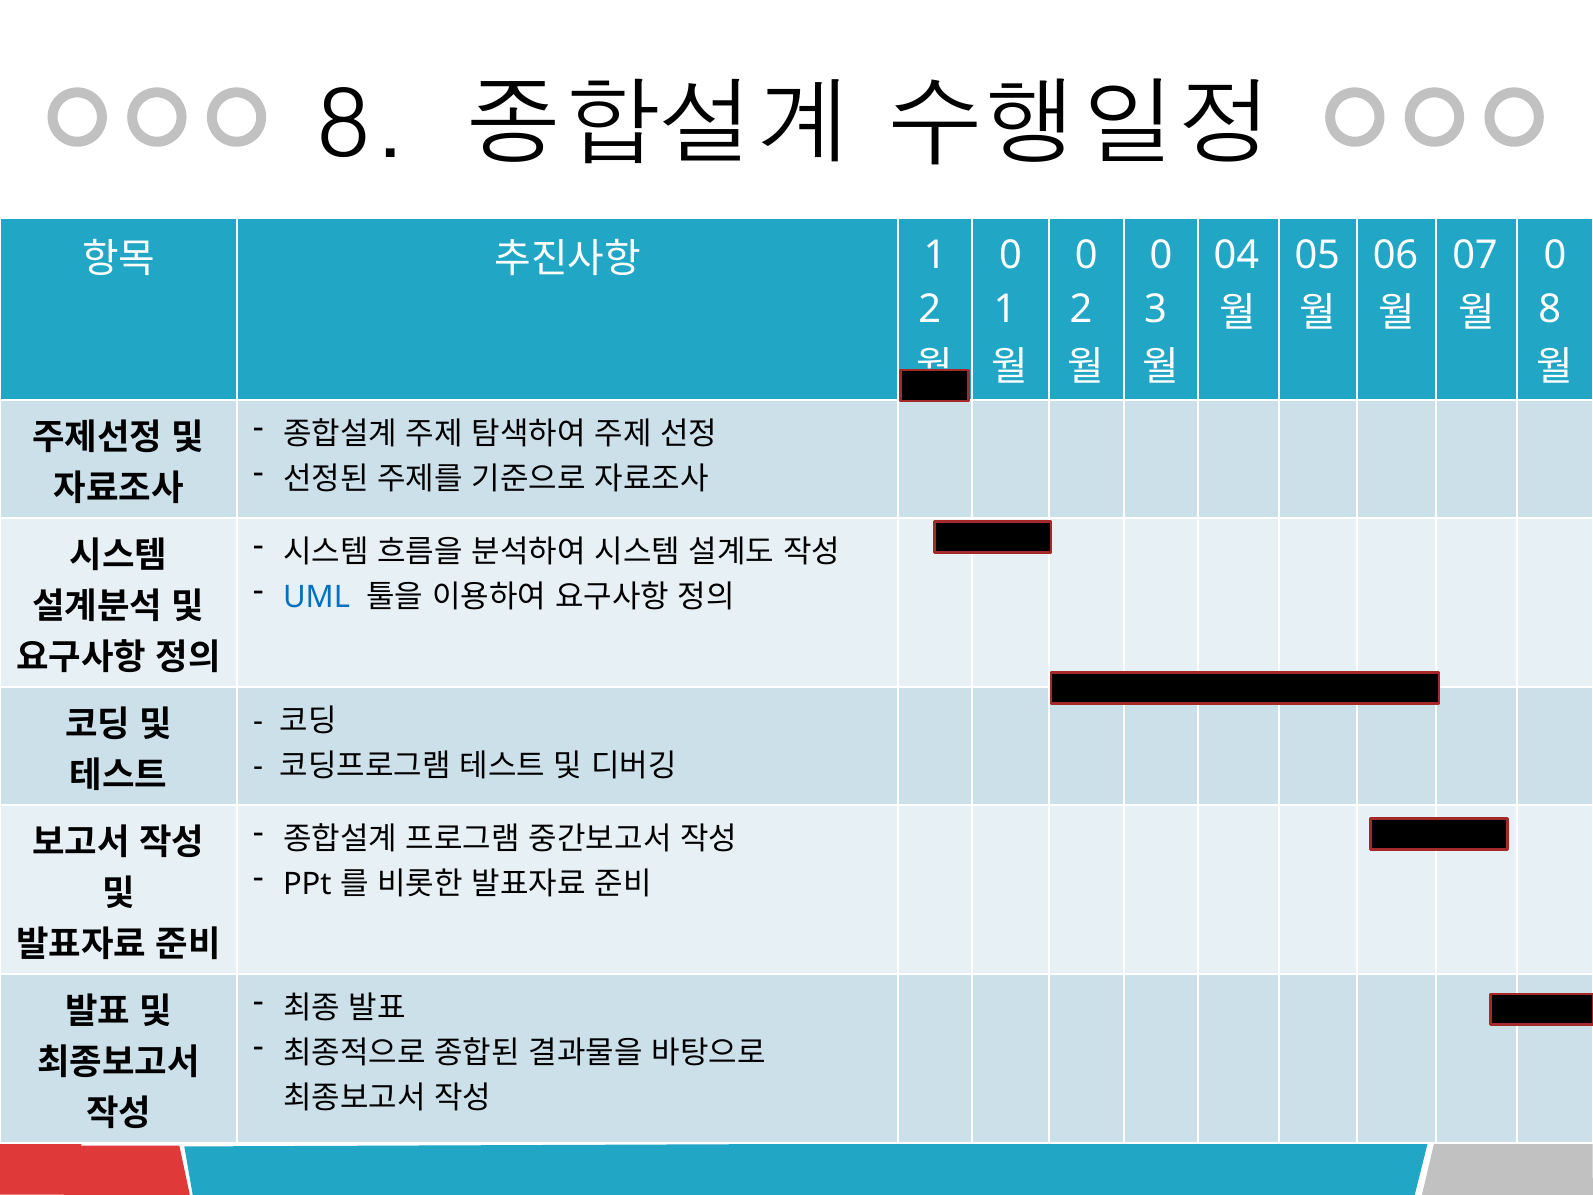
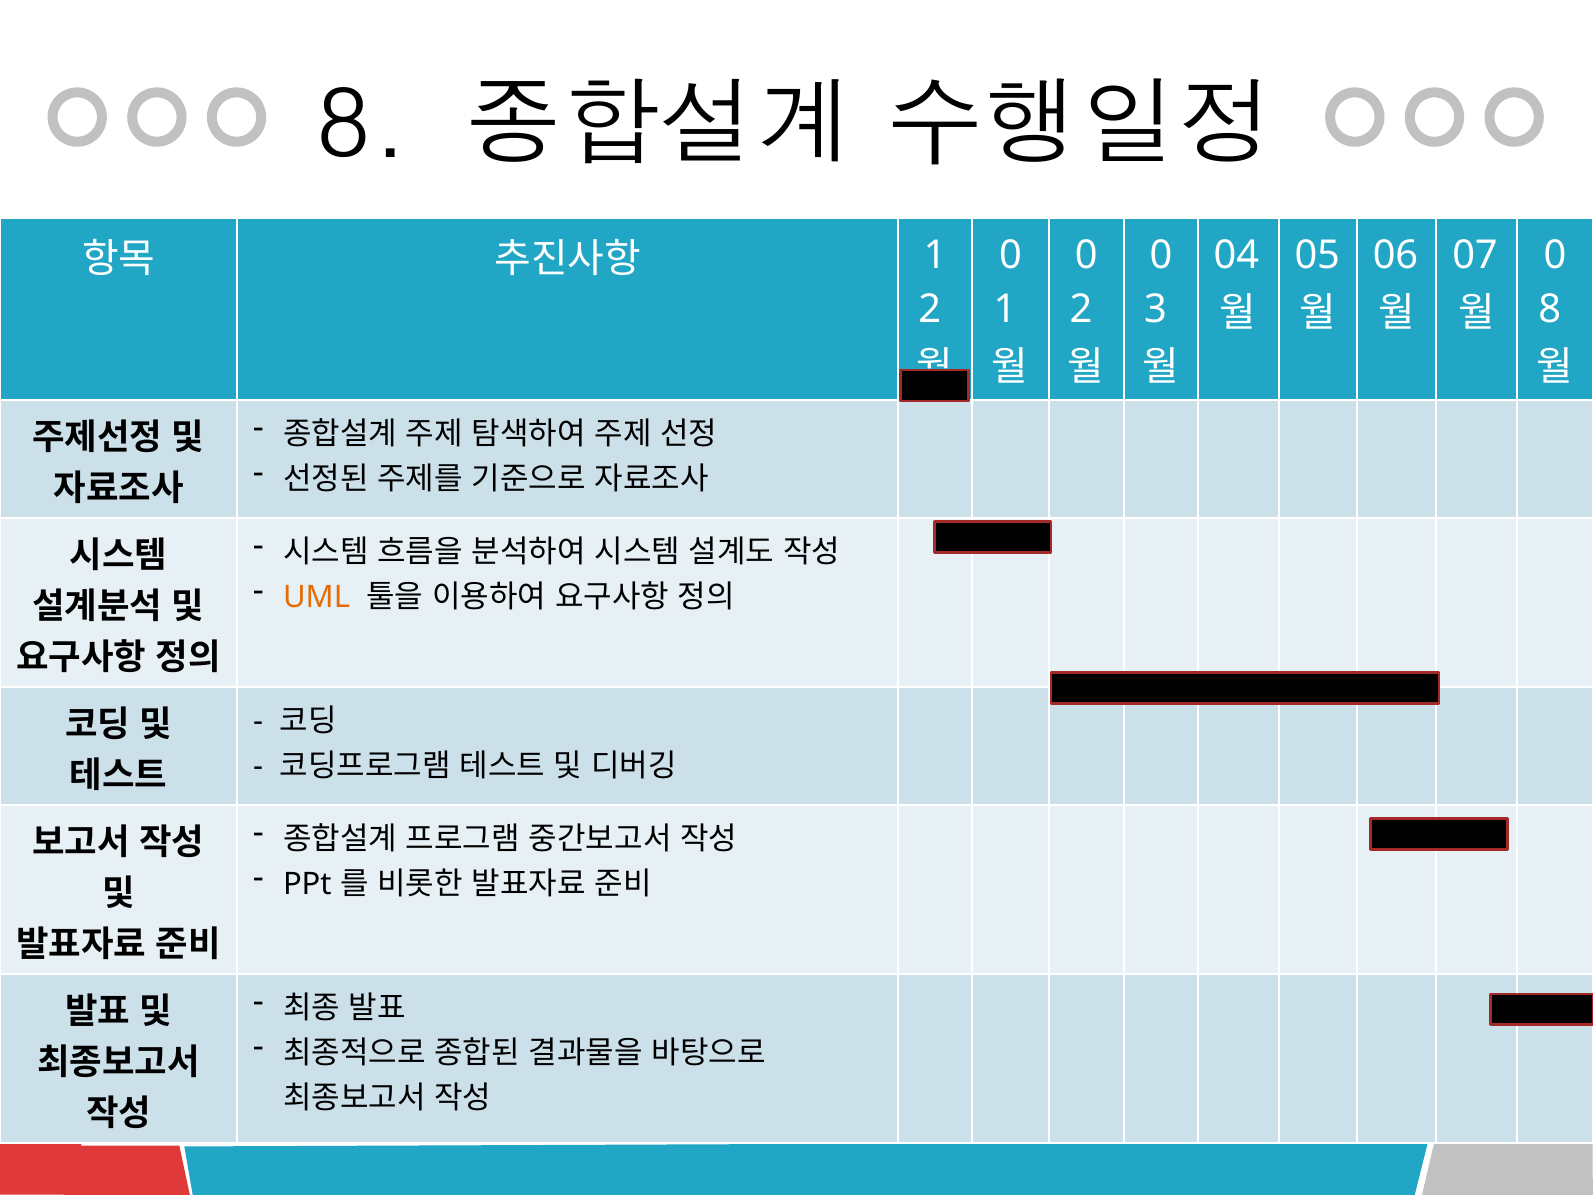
UML colour: blue -> orange
